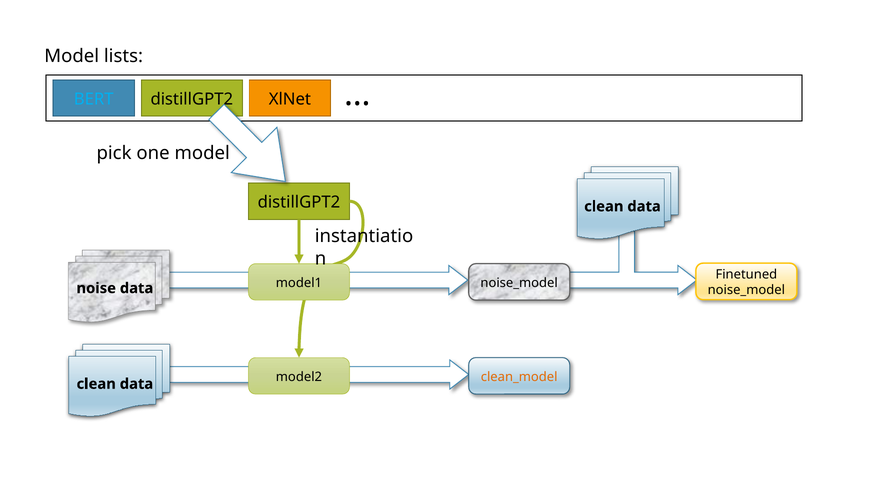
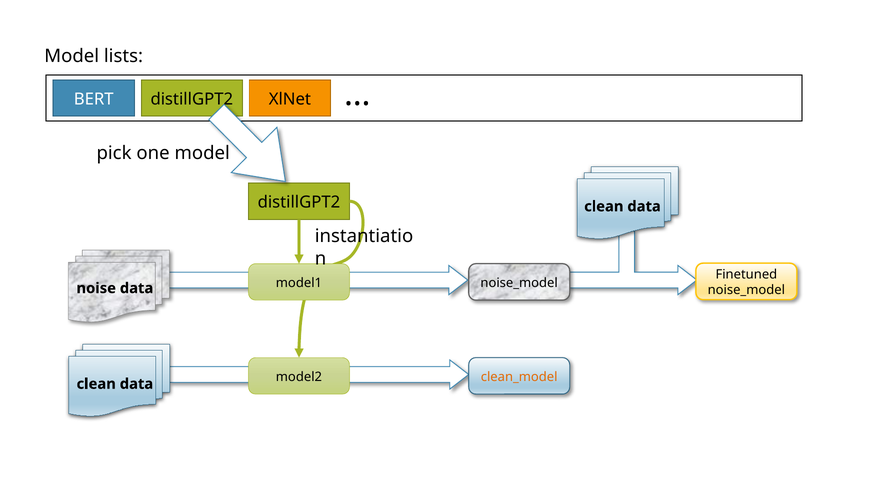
BERT colour: light blue -> white
